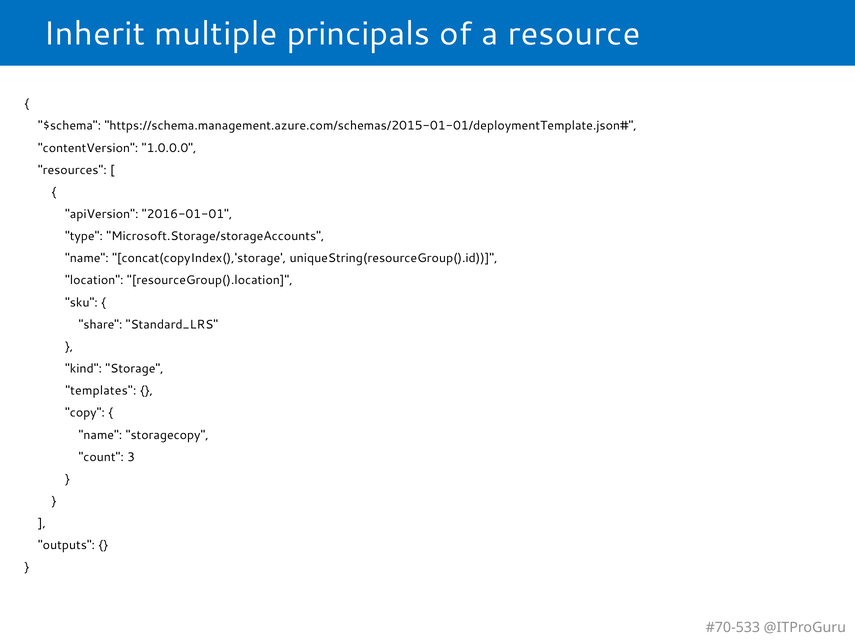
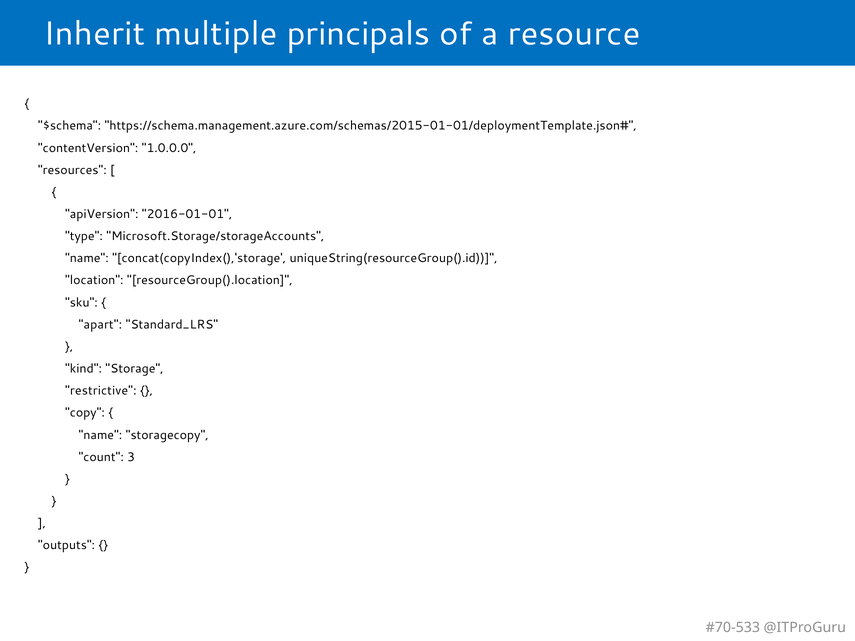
share: share -> apart
templates: templates -> restrictive
